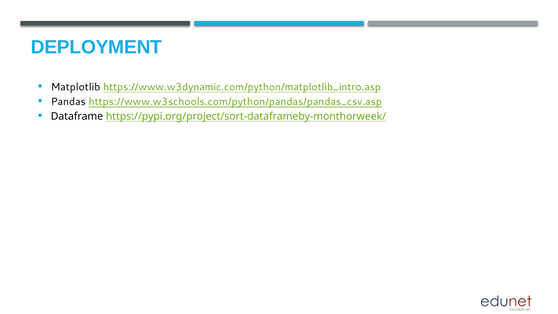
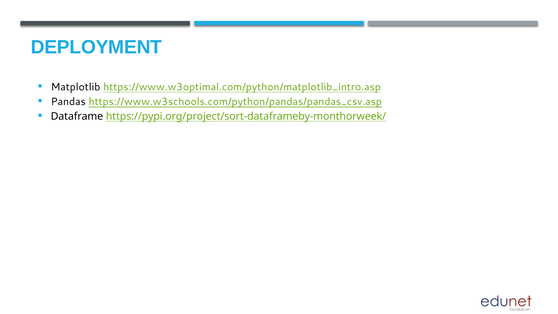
https://www.w3dynamic.com/python/matplotlib_intro.asp: https://www.w3dynamic.com/python/matplotlib_intro.asp -> https://www.w3optimal.com/python/matplotlib_intro.asp
